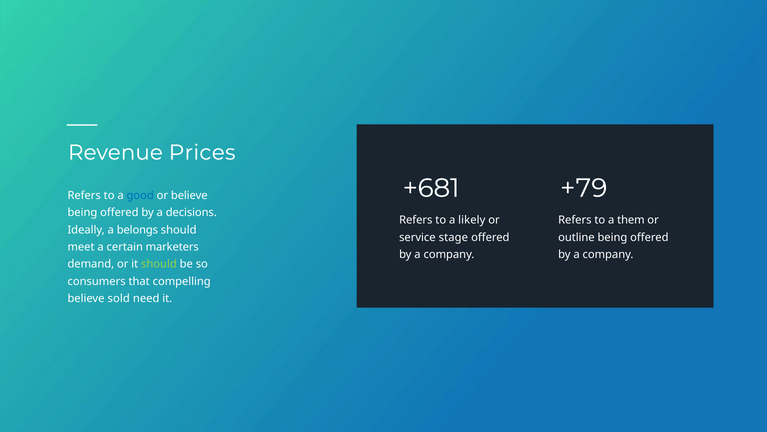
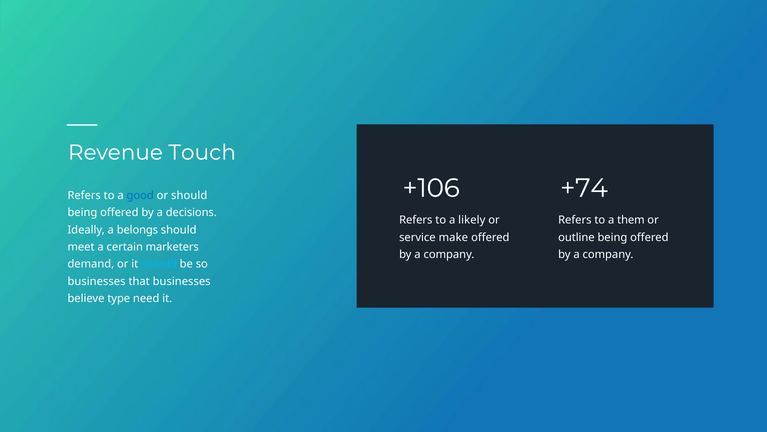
Prices: Prices -> Touch
+681: +681 -> +106
+79: +79 -> +74
or believe: believe -> should
stage: stage -> make
should at (159, 264) colour: light green -> light blue
consumers at (97, 281): consumers -> businesses
that compelling: compelling -> businesses
sold: sold -> type
